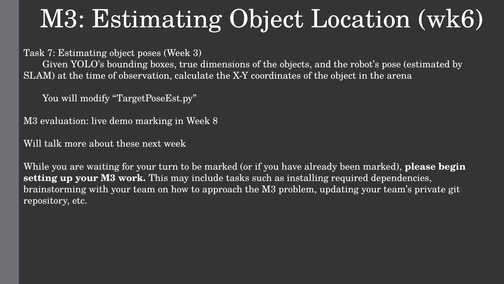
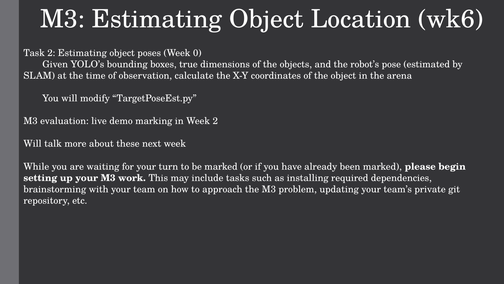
Task 7: 7 -> 2
3: 3 -> 0
Week 8: 8 -> 2
